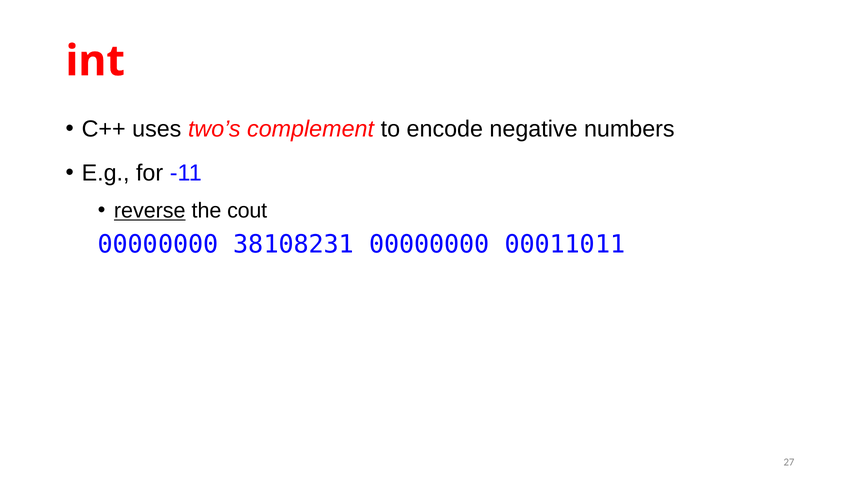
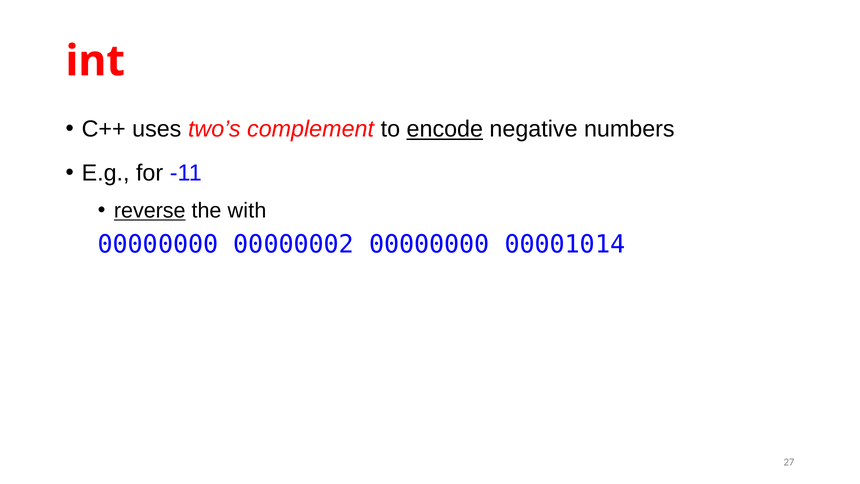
encode underline: none -> present
cout: cout -> with
38108231: 38108231 -> 00000002
00011011: 00011011 -> 00001014
